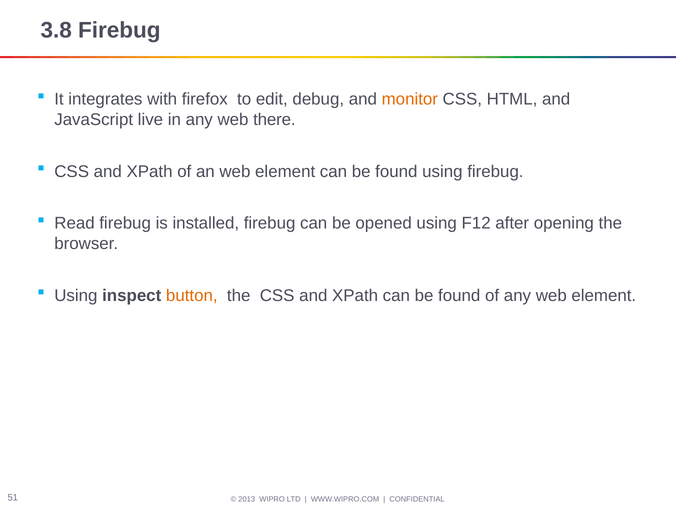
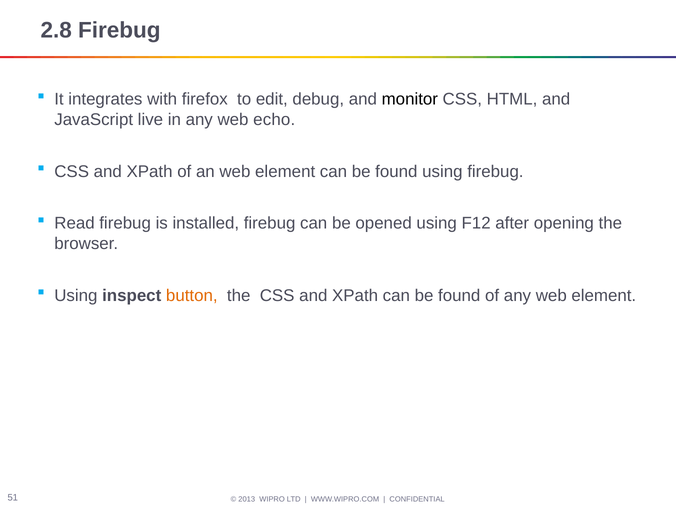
3.8: 3.8 -> 2.8
monitor colour: orange -> black
there: there -> echo
